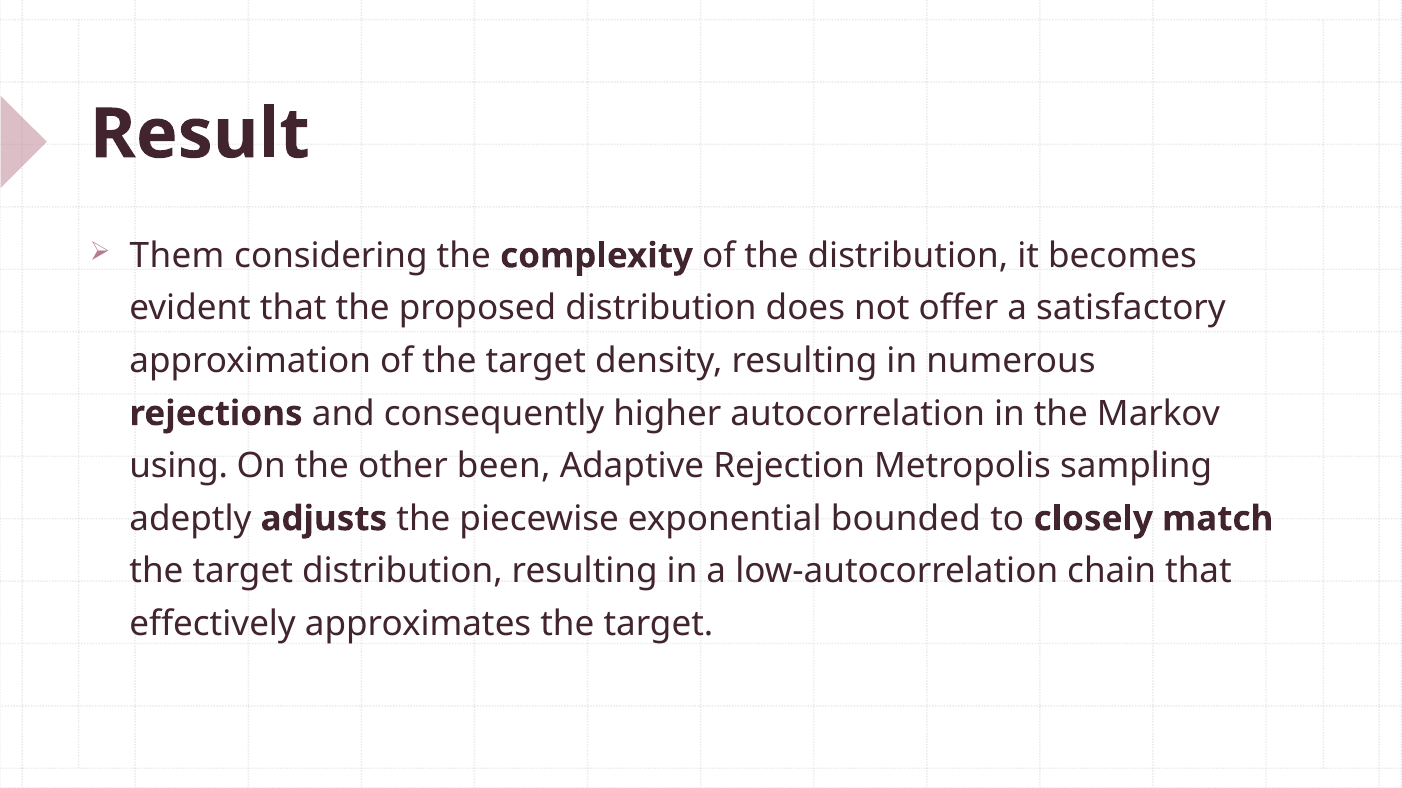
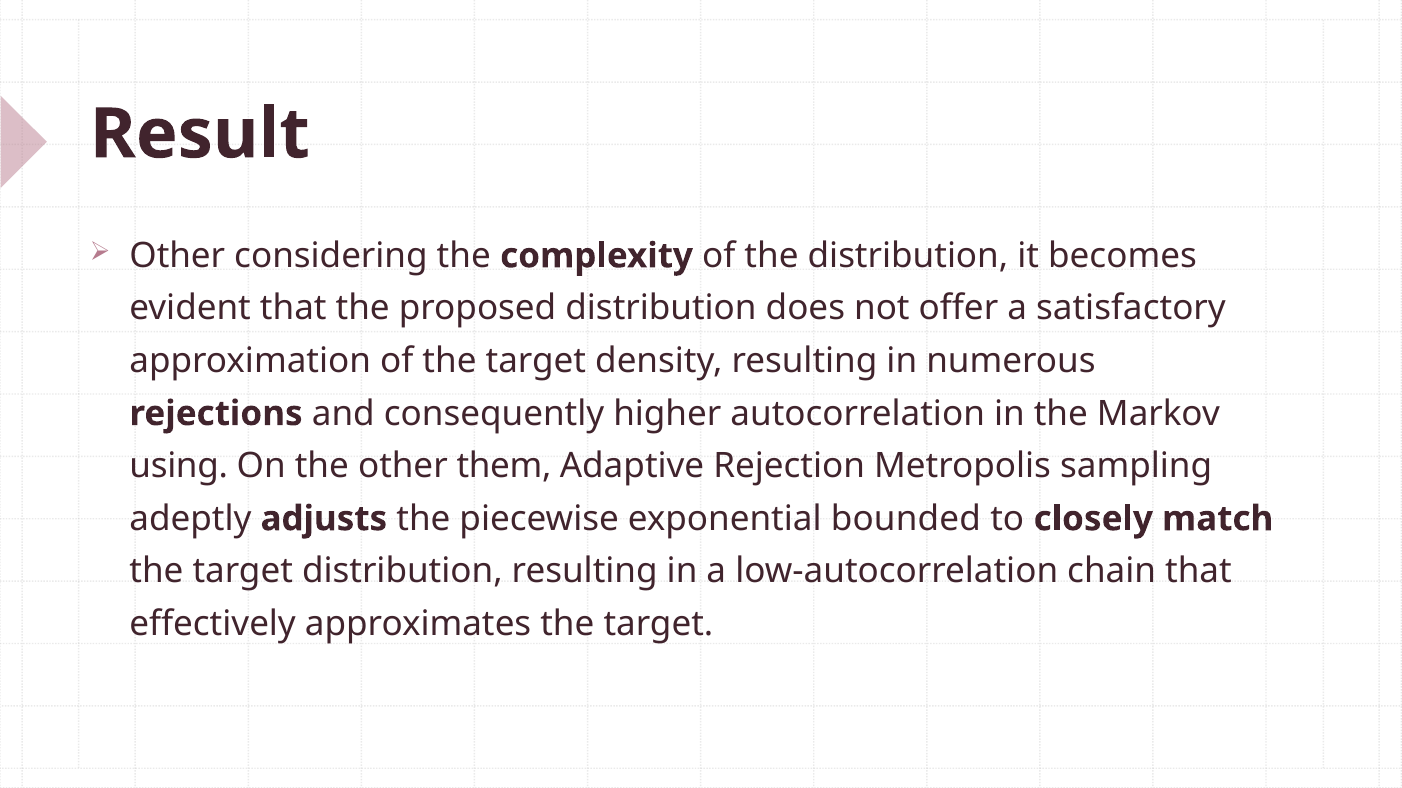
Them at (177, 256): Them -> Other
been: been -> them
